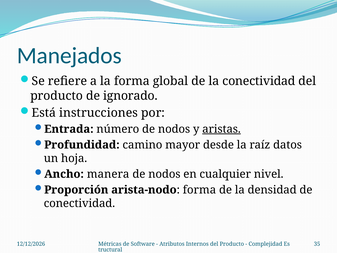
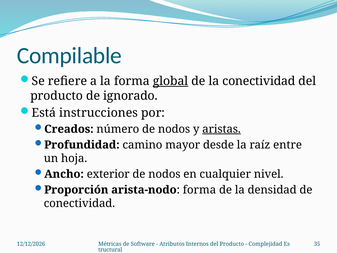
Manejados: Manejados -> Compilable
global underline: none -> present
Entrada: Entrada -> Creados
datos: datos -> entre
manera: manera -> exterior
